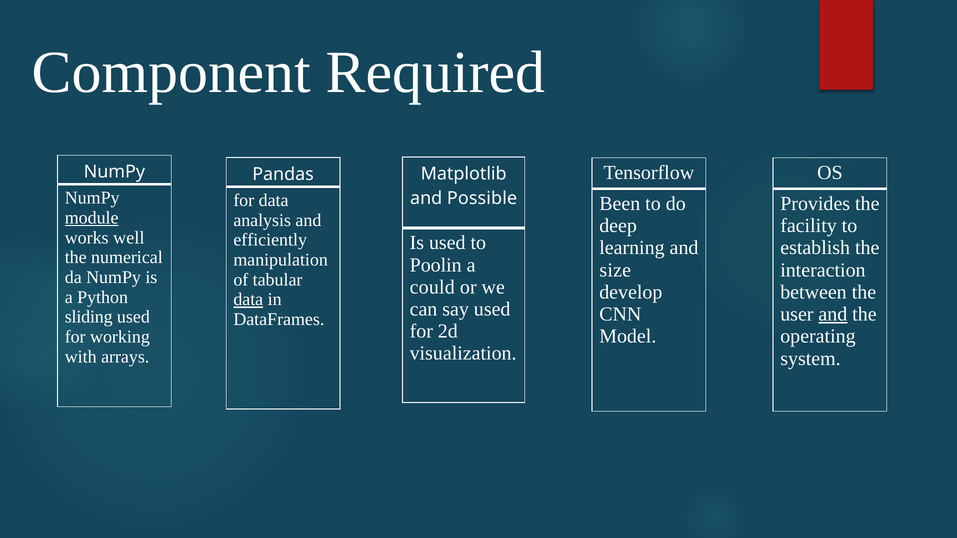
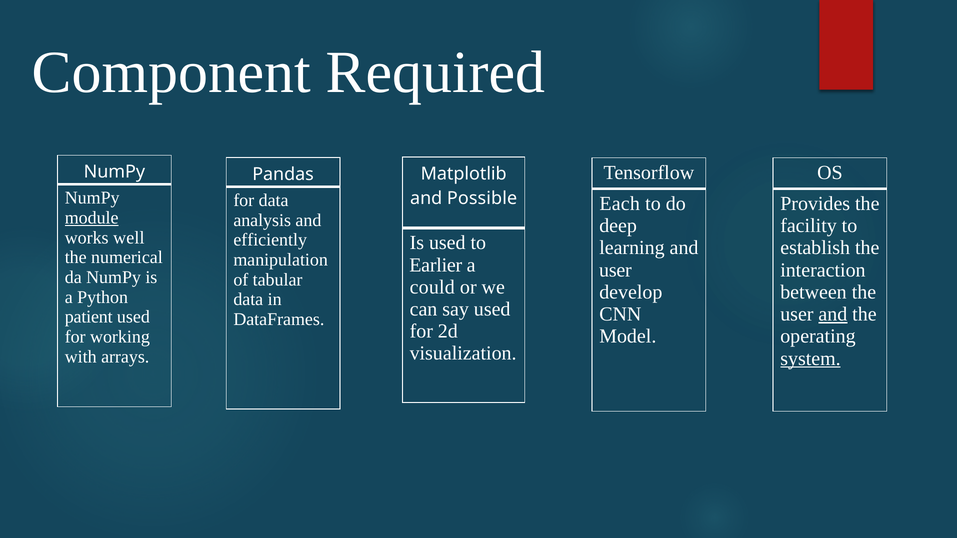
Been: Been -> Each
Poolin: Poolin -> Earlier
size at (615, 270): size -> user
data at (248, 300) underline: present -> none
sliding: sliding -> patient
system underline: none -> present
